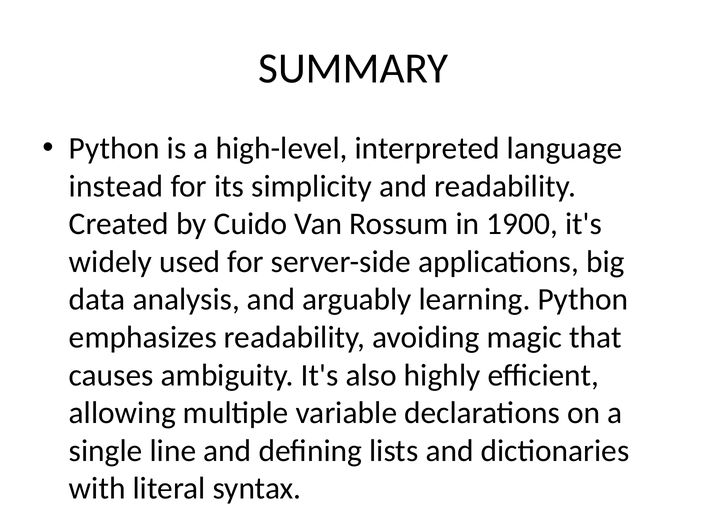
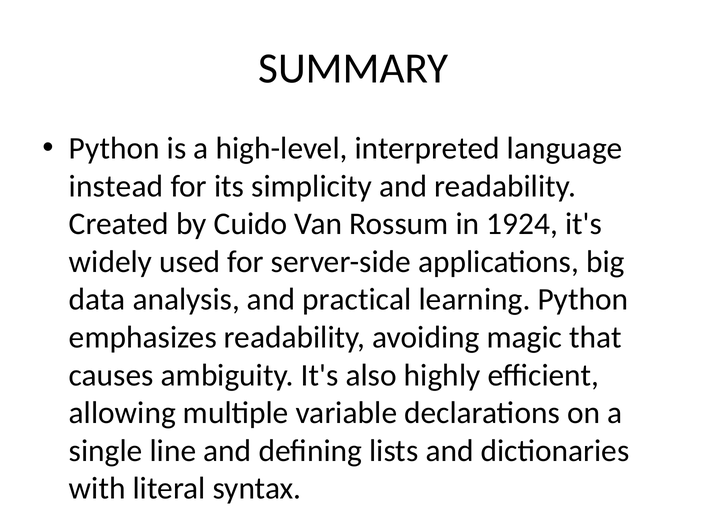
1900: 1900 -> 1924
arguably: arguably -> practical
